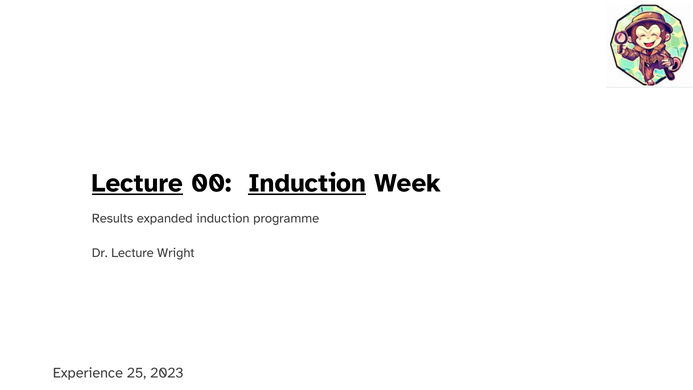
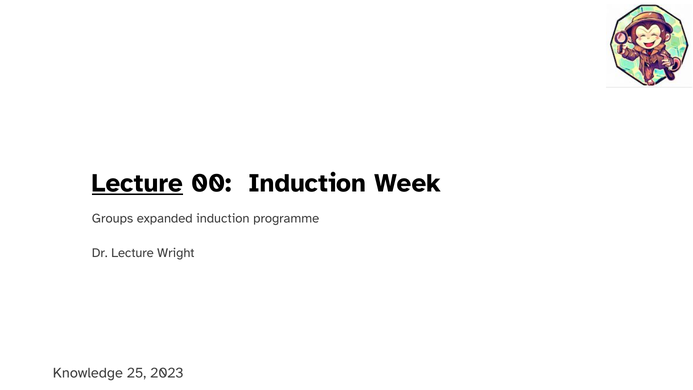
Induction at (307, 183) underline: present -> none
Results: Results -> Groups
Experience: Experience -> Knowledge
